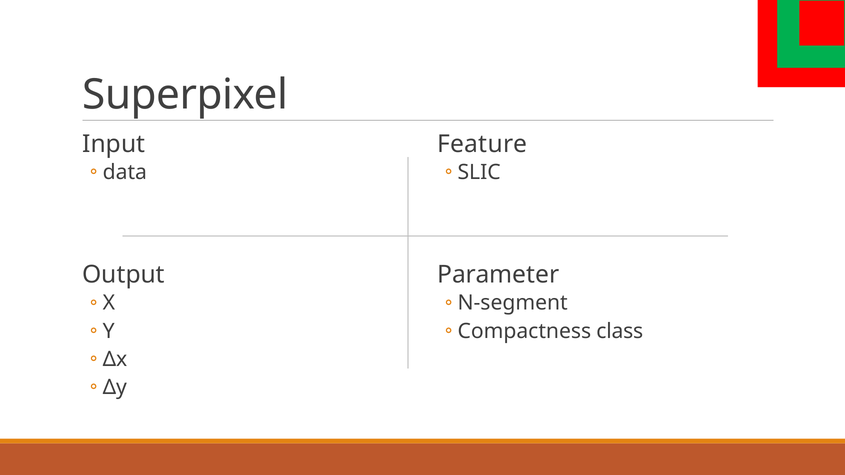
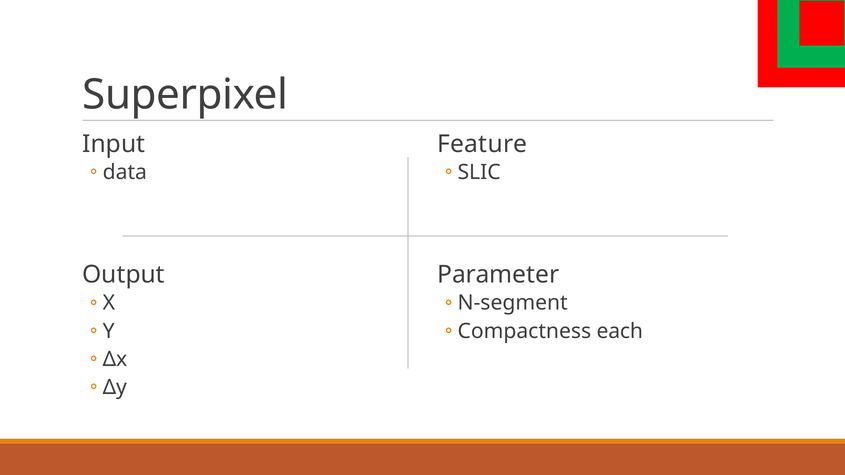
class: class -> each
